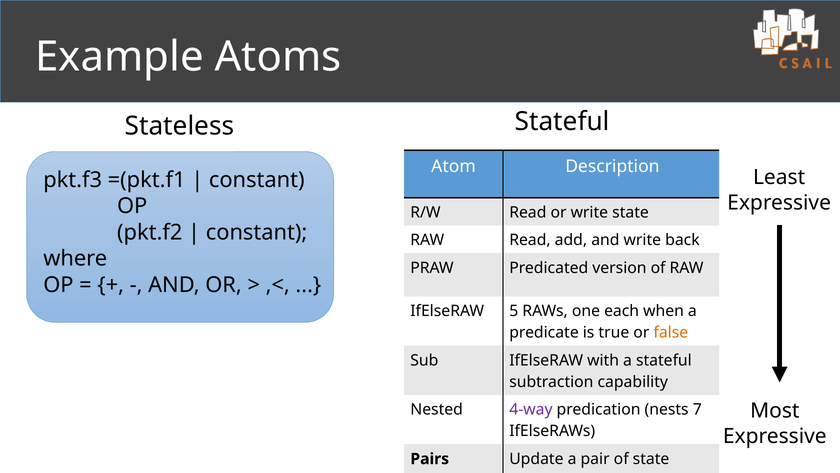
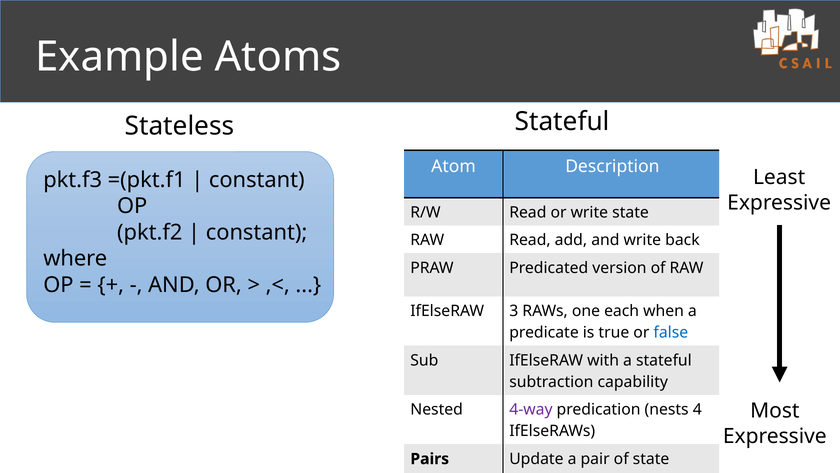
5: 5 -> 3
false colour: orange -> blue
7: 7 -> 4
